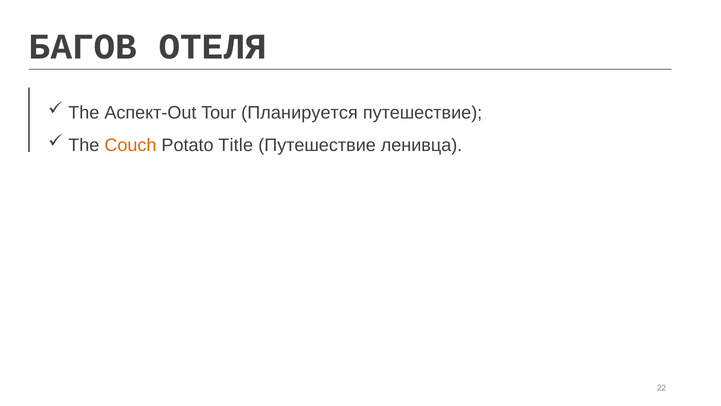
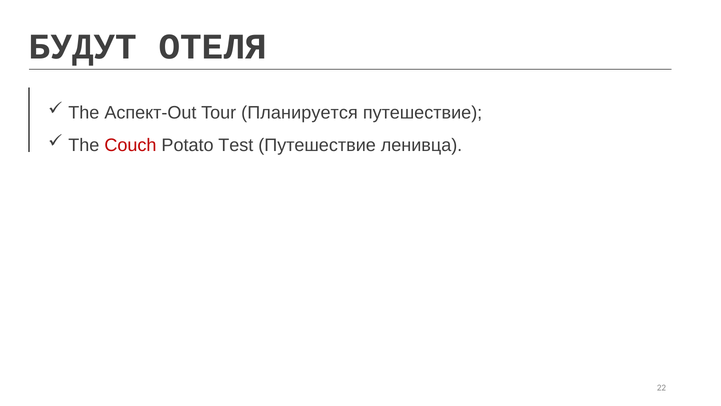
БАГОВ: БАГОВ -> БУДУТ
Couch colour: orange -> red
Title: Title -> Test
